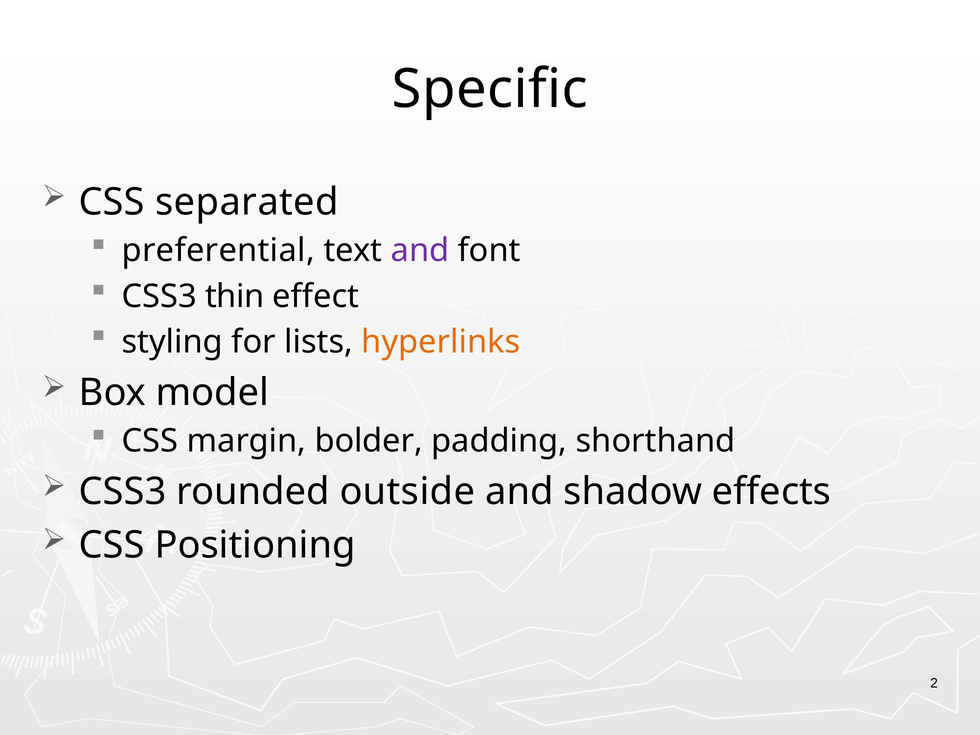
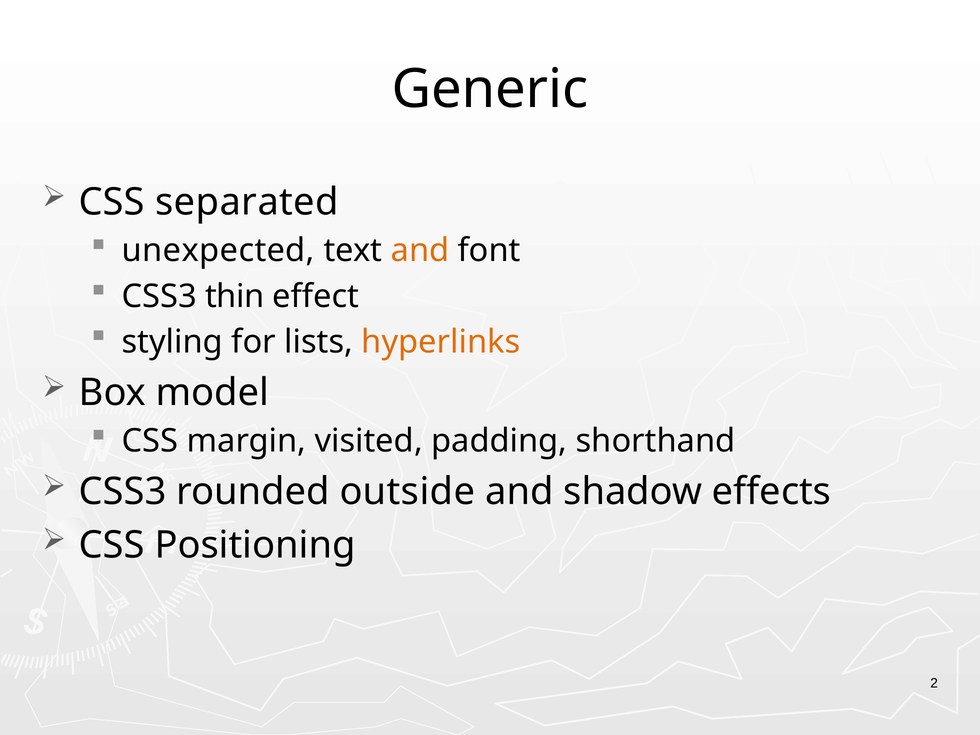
Specific: Specific -> Generic
preferential: preferential -> unexpected
and at (420, 251) colour: purple -> orange
bolder: bolder -> visited
